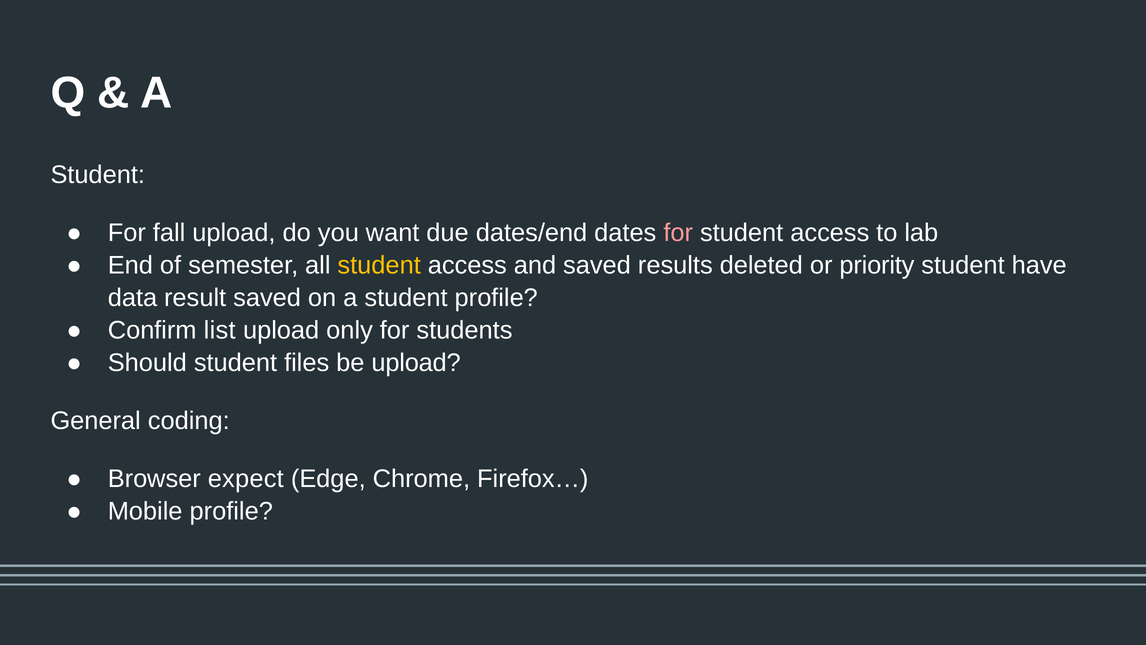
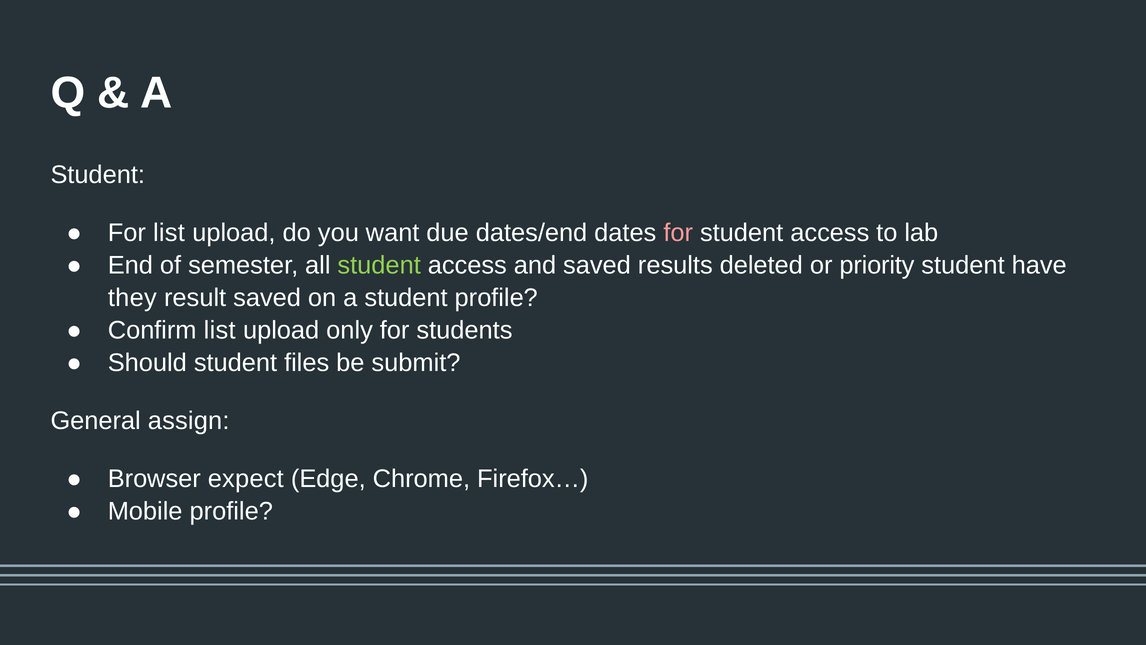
For fall: fall -> list
student at (379, 265) colour: yellow -> light green
data: data -> they
be upload: upload -> submit
coding: coding -> assign
